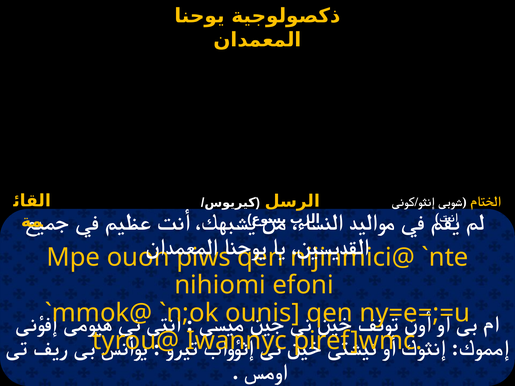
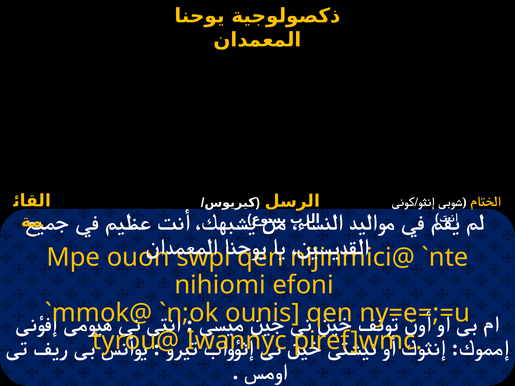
piws: piws -> swpi
